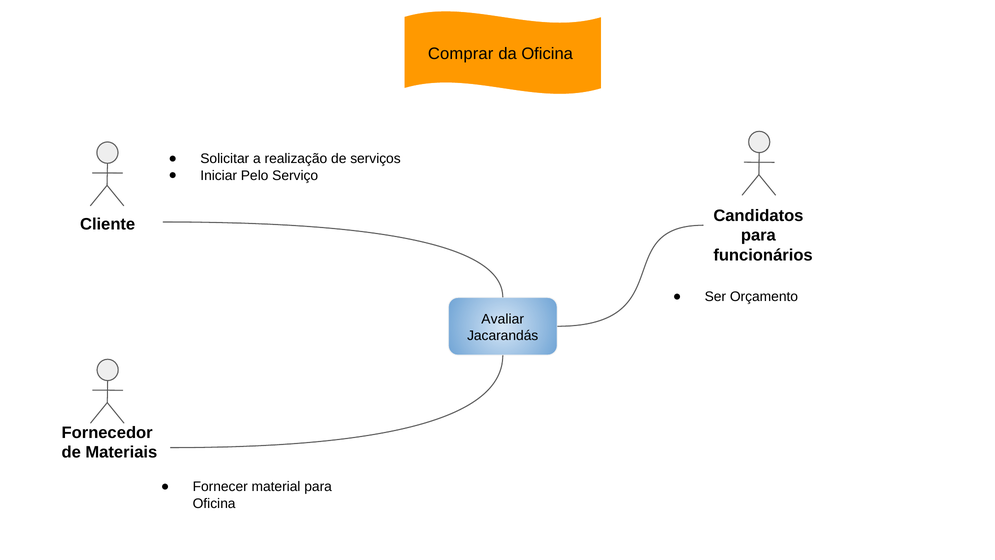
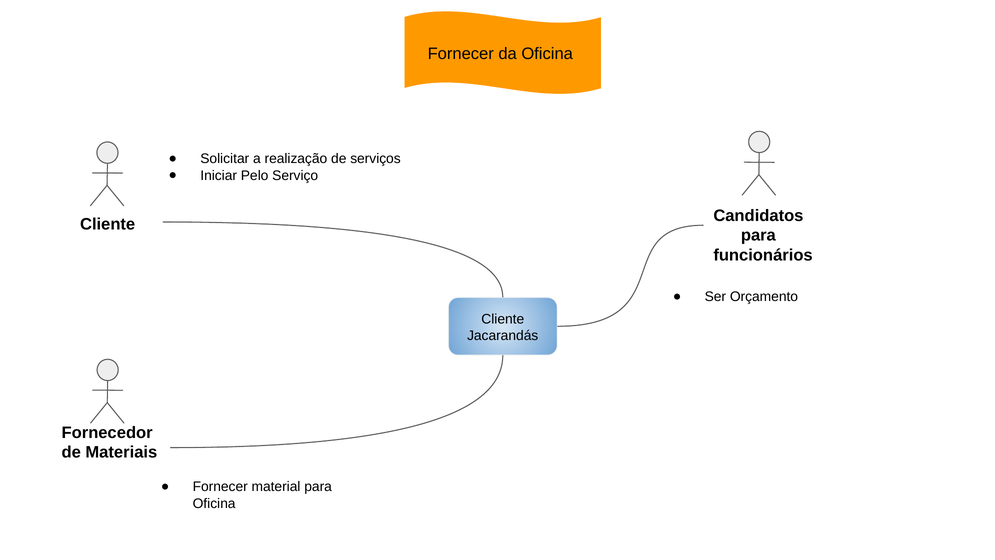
Comprar at (461, 54): Comprar -> Fornecer
Avaliar at (503, 319): Avaliar -> Cliente
